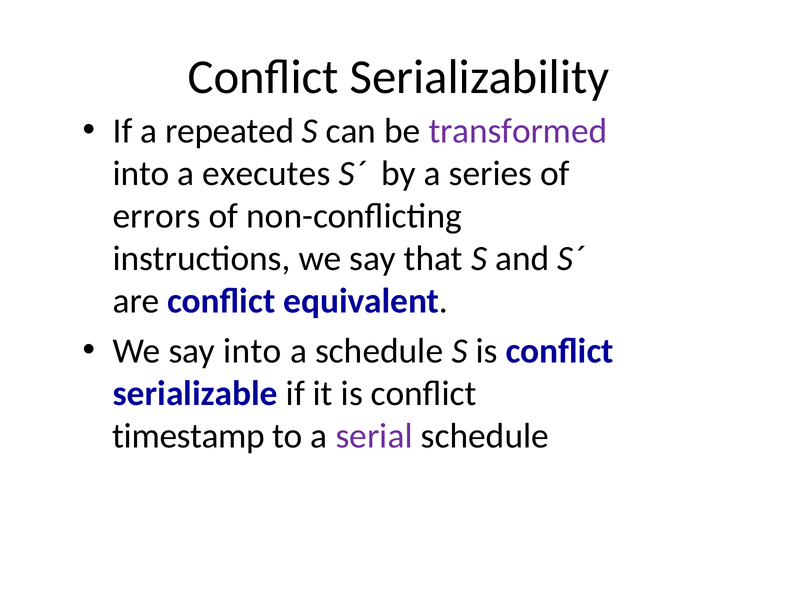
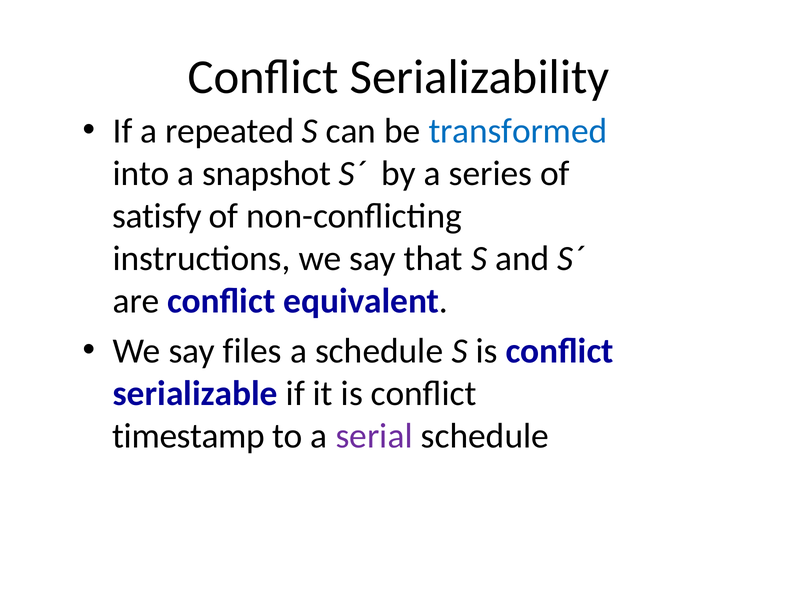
transformed colour: purple -> blue
executes: executes -> snapshot
errors: errors -> satisfy
say into: into -> files
